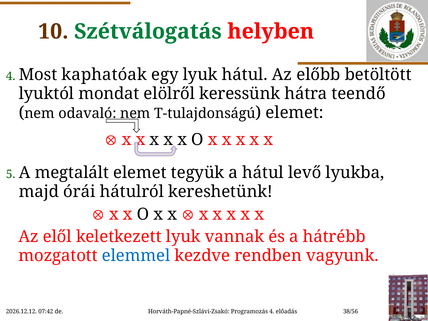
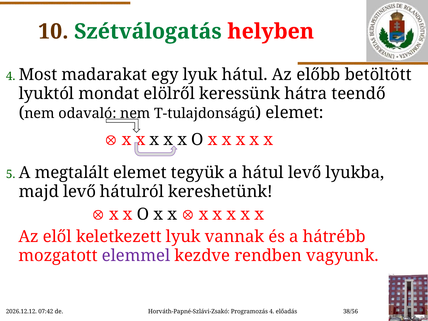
kaphatóak: kaphatóak -> madarakat
majd órái: órái -> levő
elemmel colour: blue -> purple
